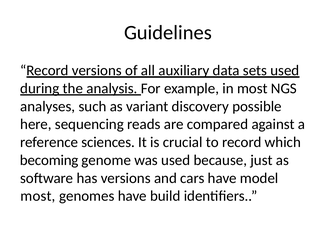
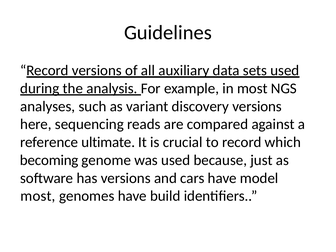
discovery possible: possible -> versions
sciences: sciences -> ultimate
